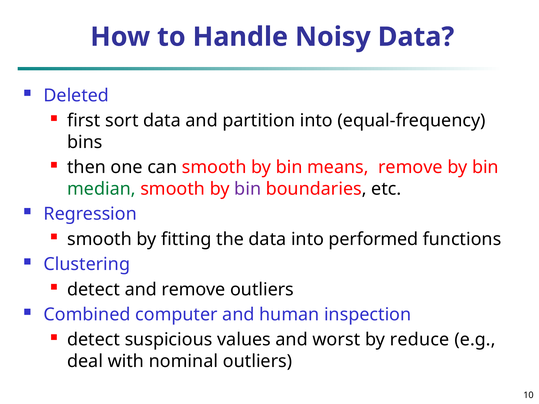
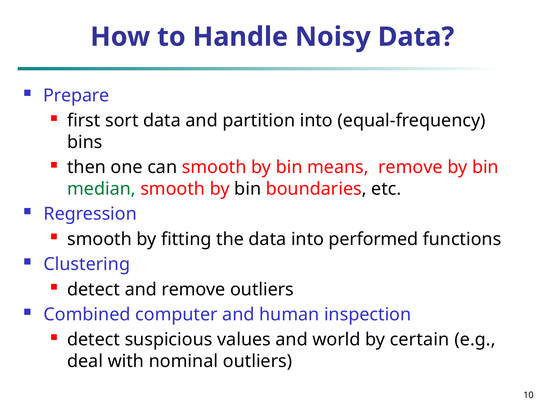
Deleted: Deleted -> Prepare
bin at (248, 189) colour: purple -> black
worst: worst -> world
reduce: reduce -> certain
